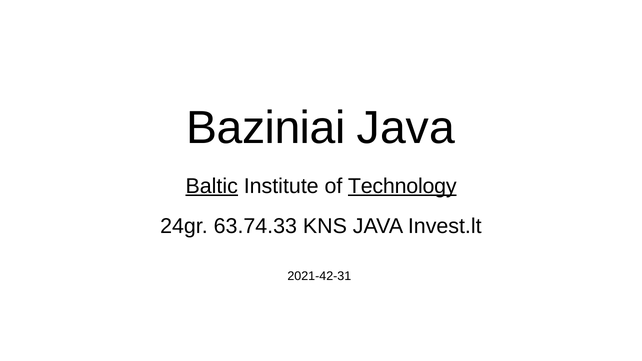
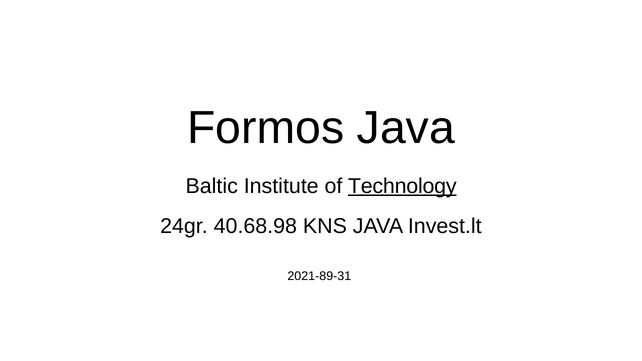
Baziniai: Baziniai -> Formos
Baltic underline: present -> none
63.74.33: 63.74.33 -> 40.68.98
2021-42-31: 2021-42-31 -> 2021-89-31
